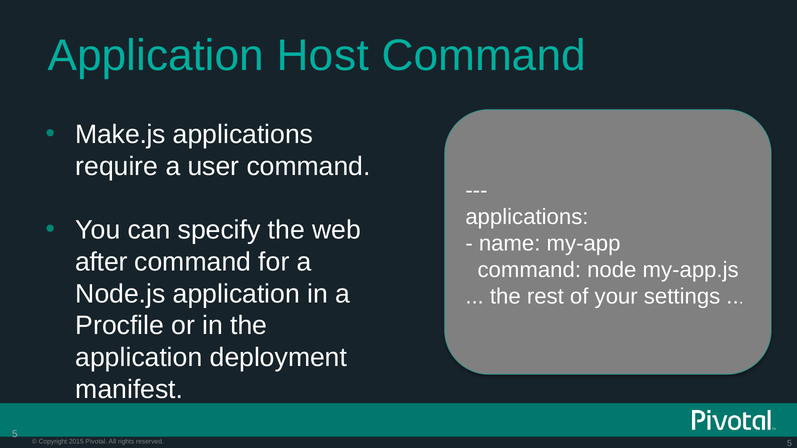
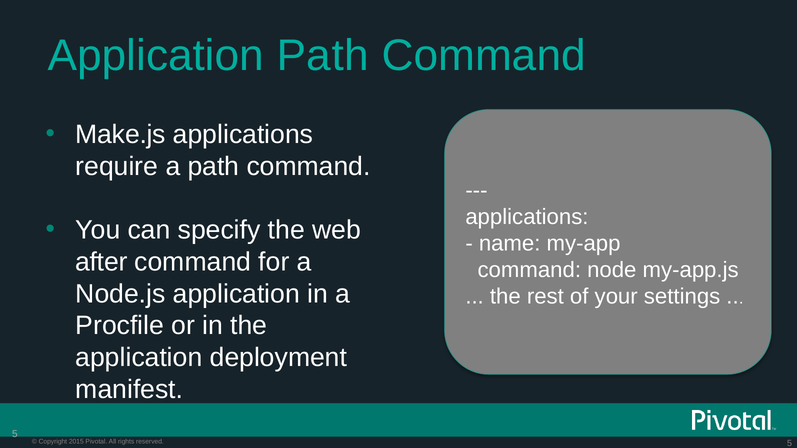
Application Host: Host -> Path
a user: user -> path
